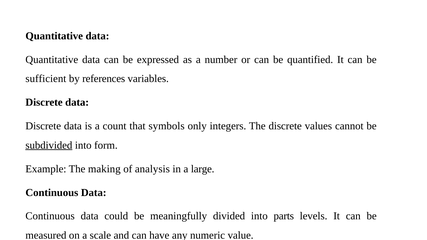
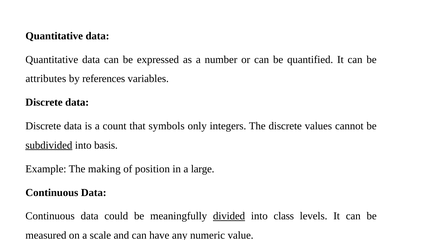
sufficient: sufficient -> attributes
form: form -> basis
analysis: analysis -> position
divided underline: none -> present
parts: parts -> class
